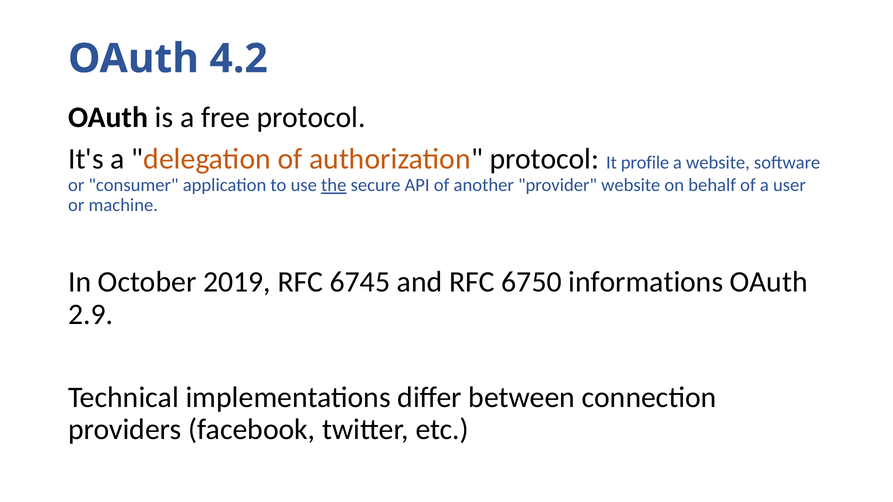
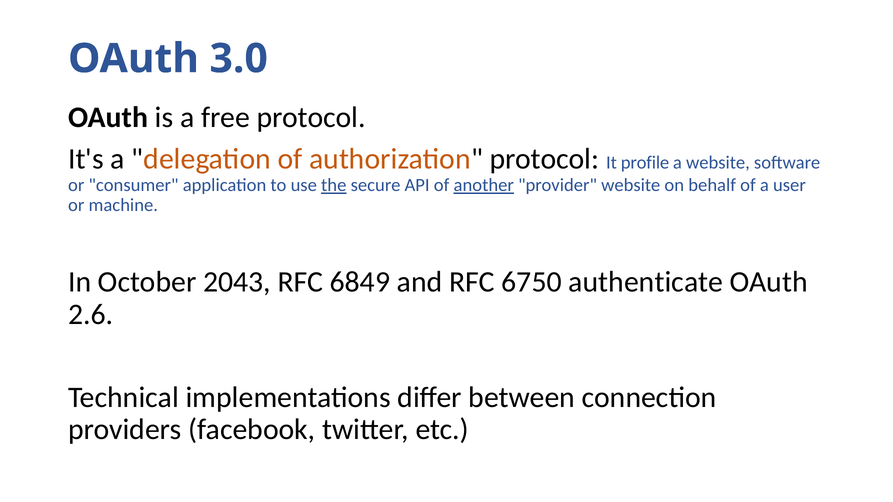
4.2: 4.2 -> 3.0
another underline: none -> present
2019: 2019 -> 2043
6745: 6745 -> 6849
informations: informations -> authenticate
2.9: 2.9 -> 2.6
